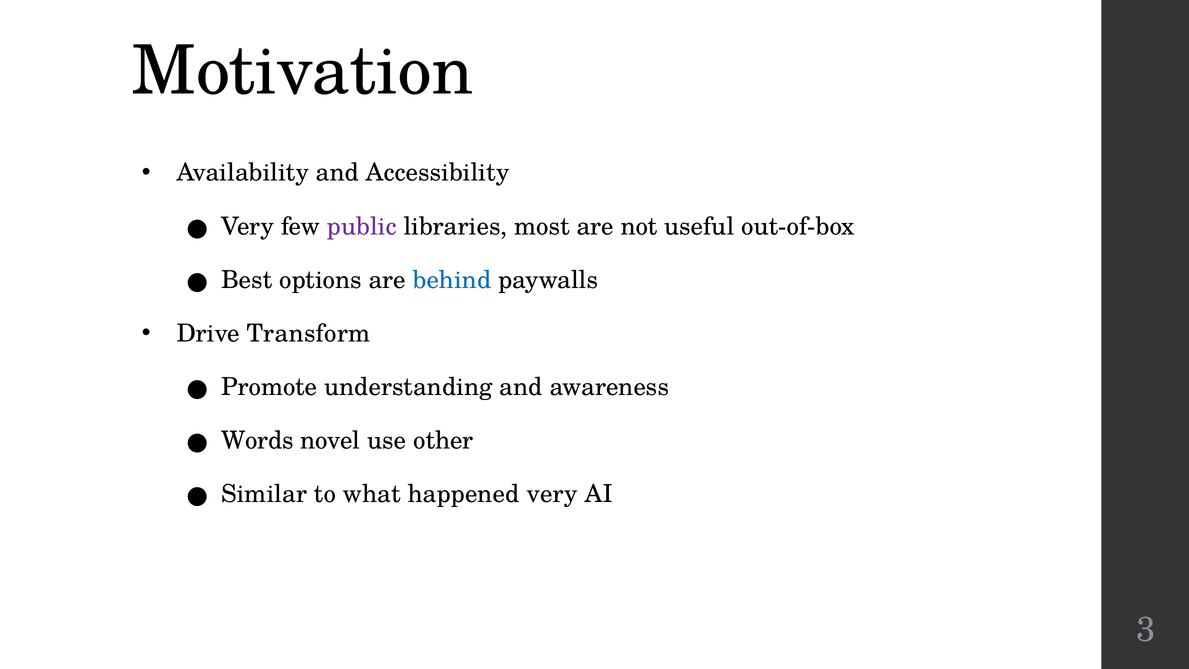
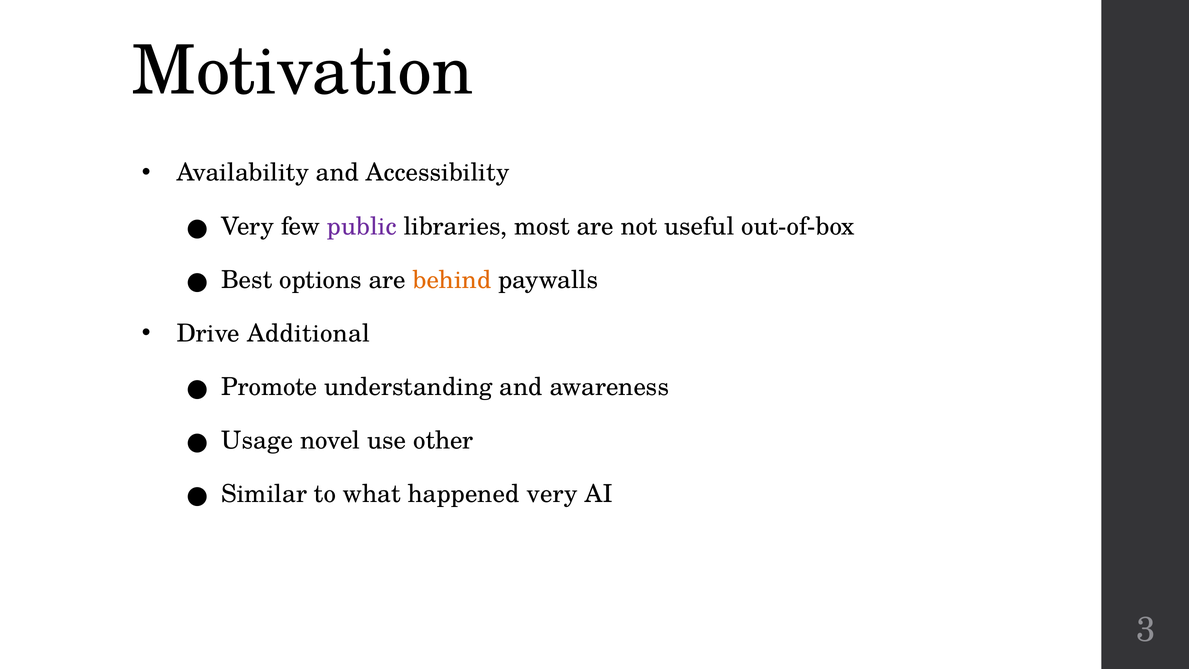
behind colour: blue -> orange
Transform: Transform -> Additional
Words: Words -> Usage
